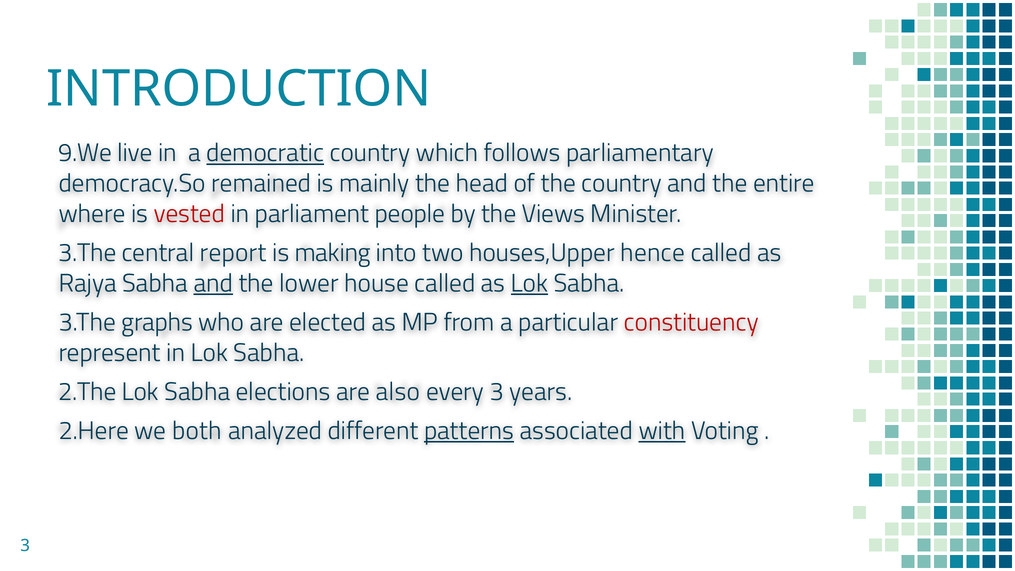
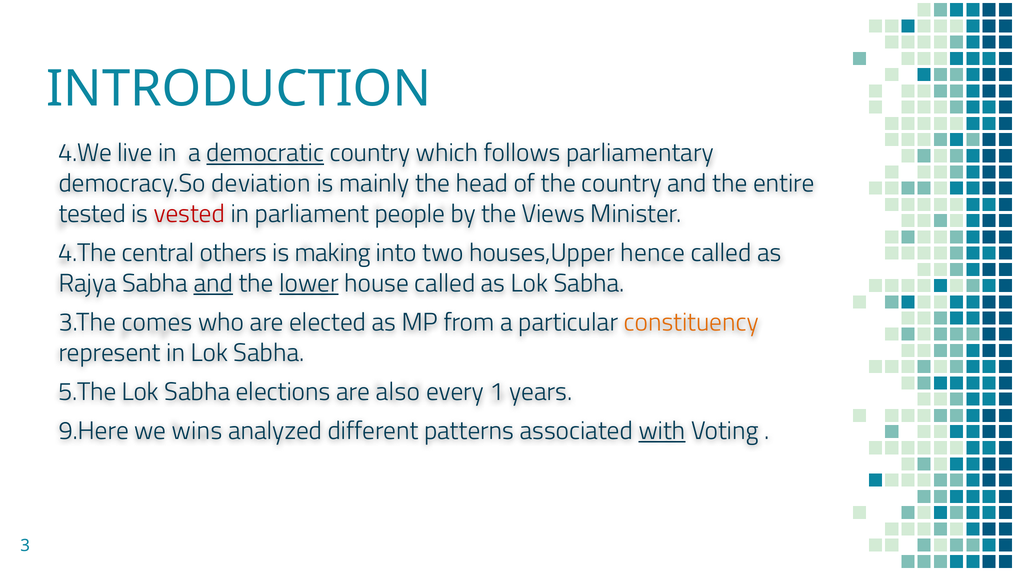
9.We: 9.We -> 4.We
remained: remained -> deviation
where: where -> tested
3.The at (88, 253): 3.The -> 4.The
report: report -> others
lower underline: none -> present
Lok at (530, 283) underline: present -> none
graphs: graphs -> comes
constituency colour: red -> orange
2.The: 2.The -> 5.The
every 3: 3 -> 1
2.Here: 2.Here -> 9.Here
both: both -> wins
patterns underline: present -> none
